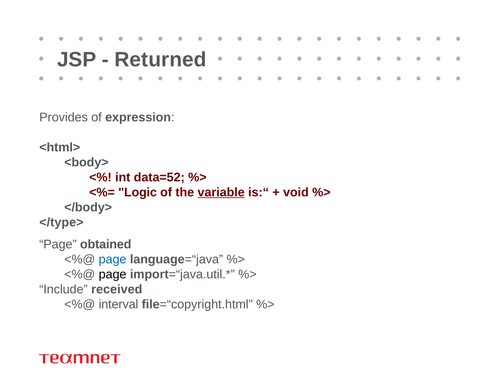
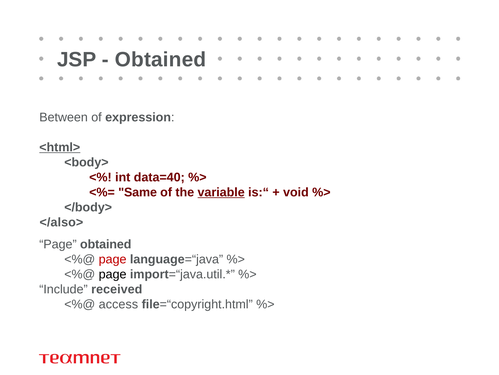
Returned at (161, 59): Returned -> Obtained
Provides: Provides -> Between
<html> underline: none -> present
data=52: data=52 -> data=40
Logic: Logic -> Same
</type>: </type> -> </also>
page at (113, 259) colour: blue -> red
interval: interval -> access
